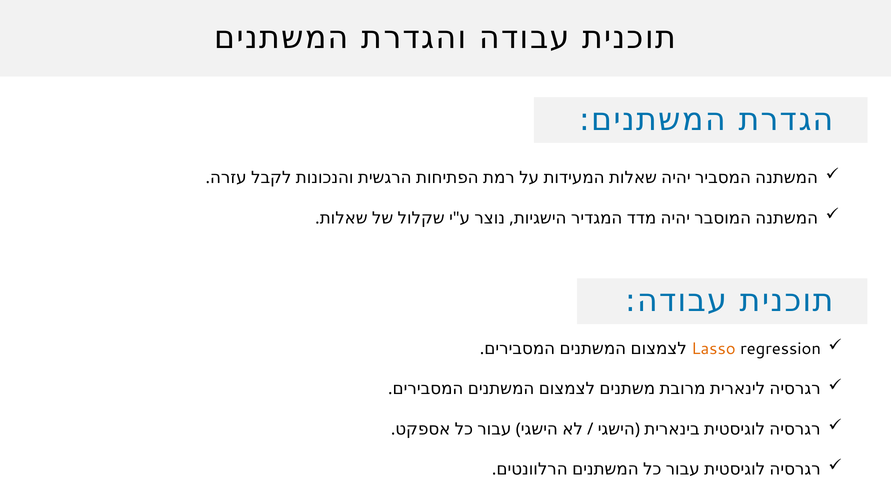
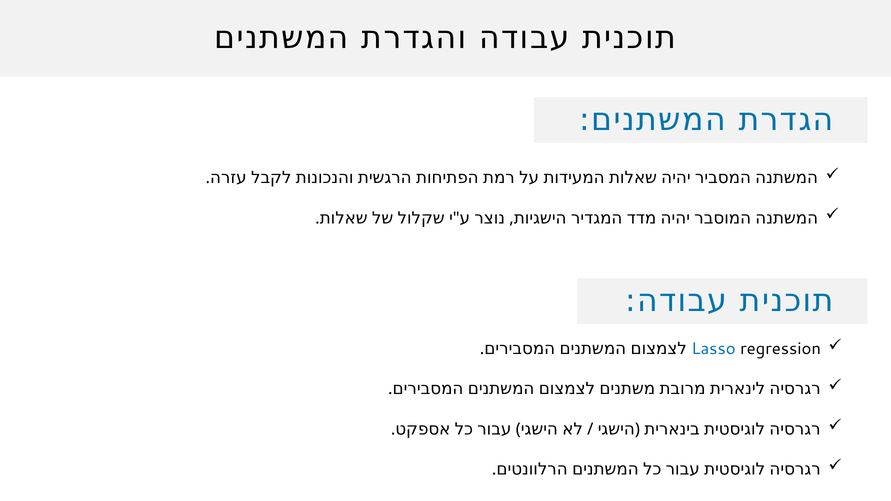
Lasso colour: orange -> blue
